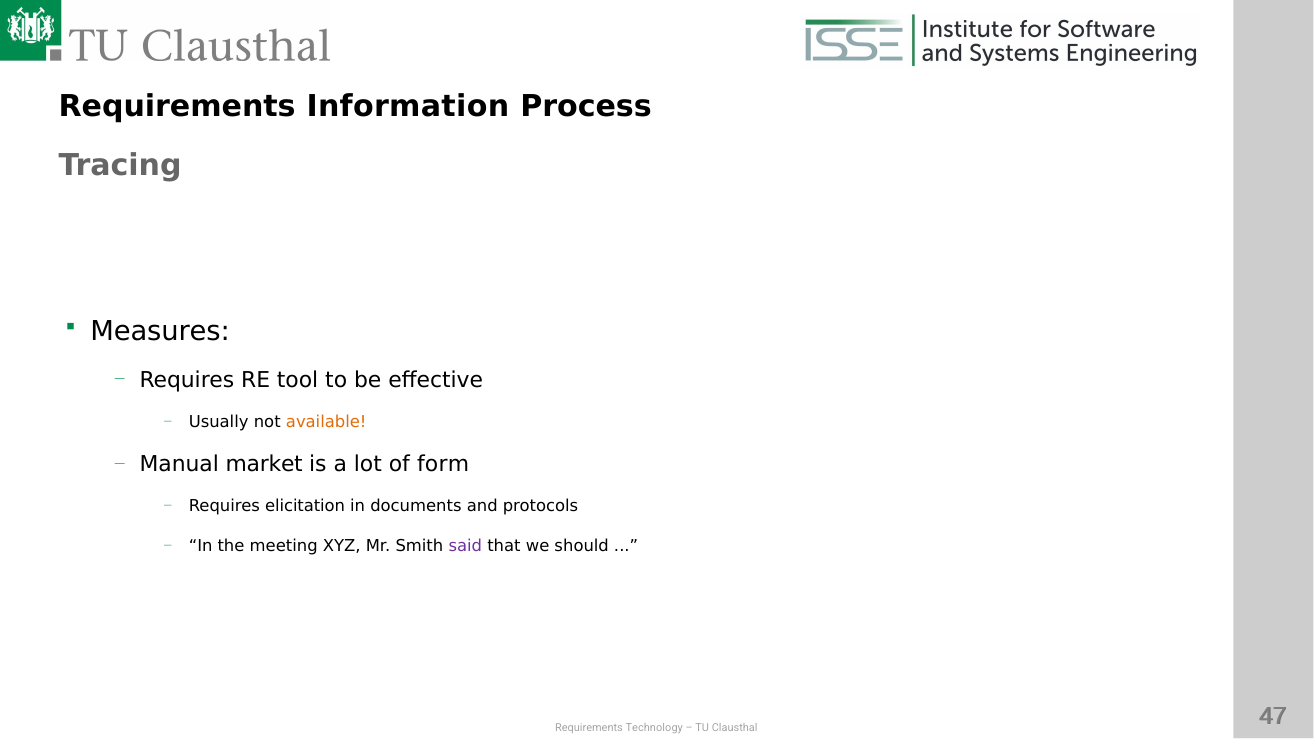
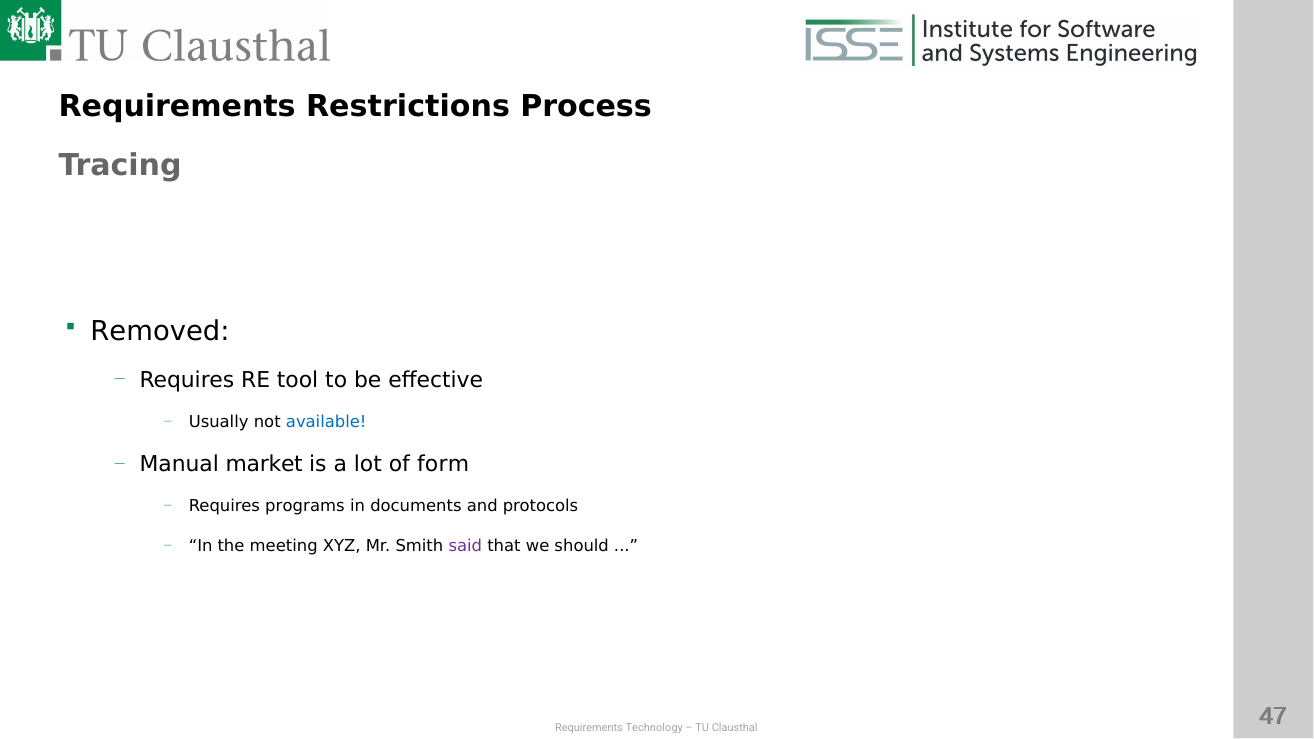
Information: Information -> Restrictions
Measures: Measures -> Removed
available colour: orange -> blue
elicitation: elicitation -> programs
